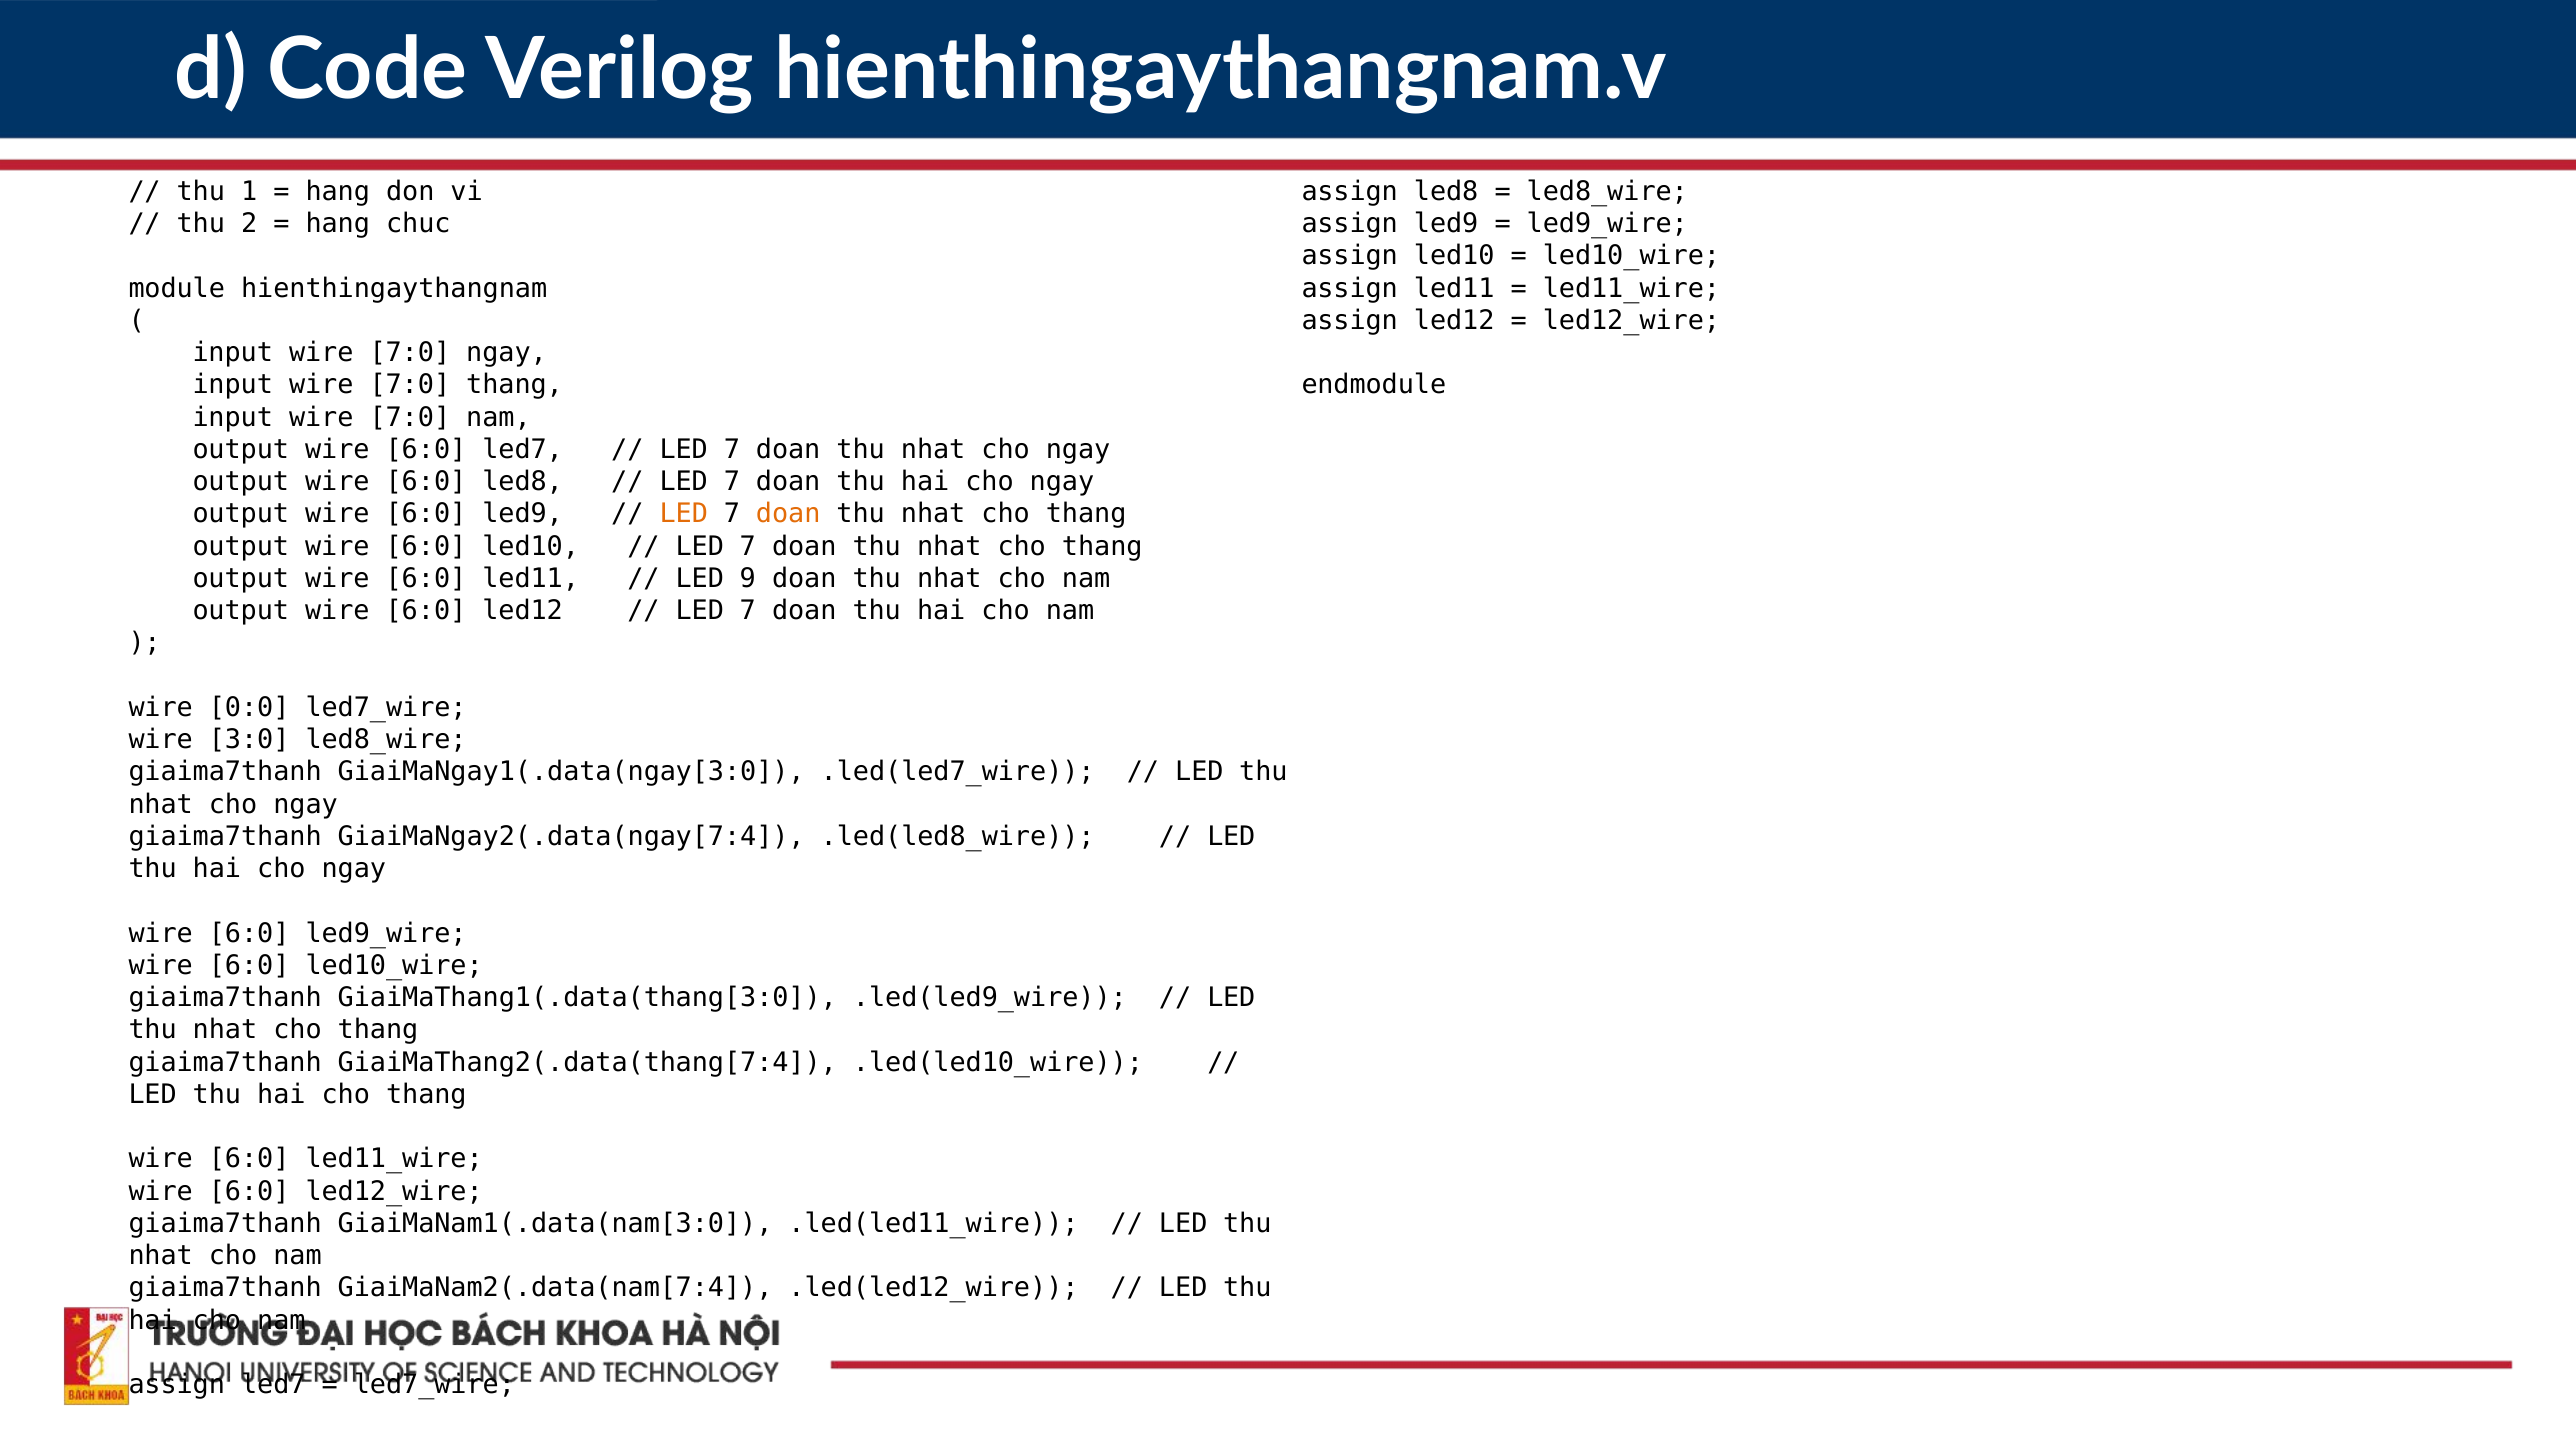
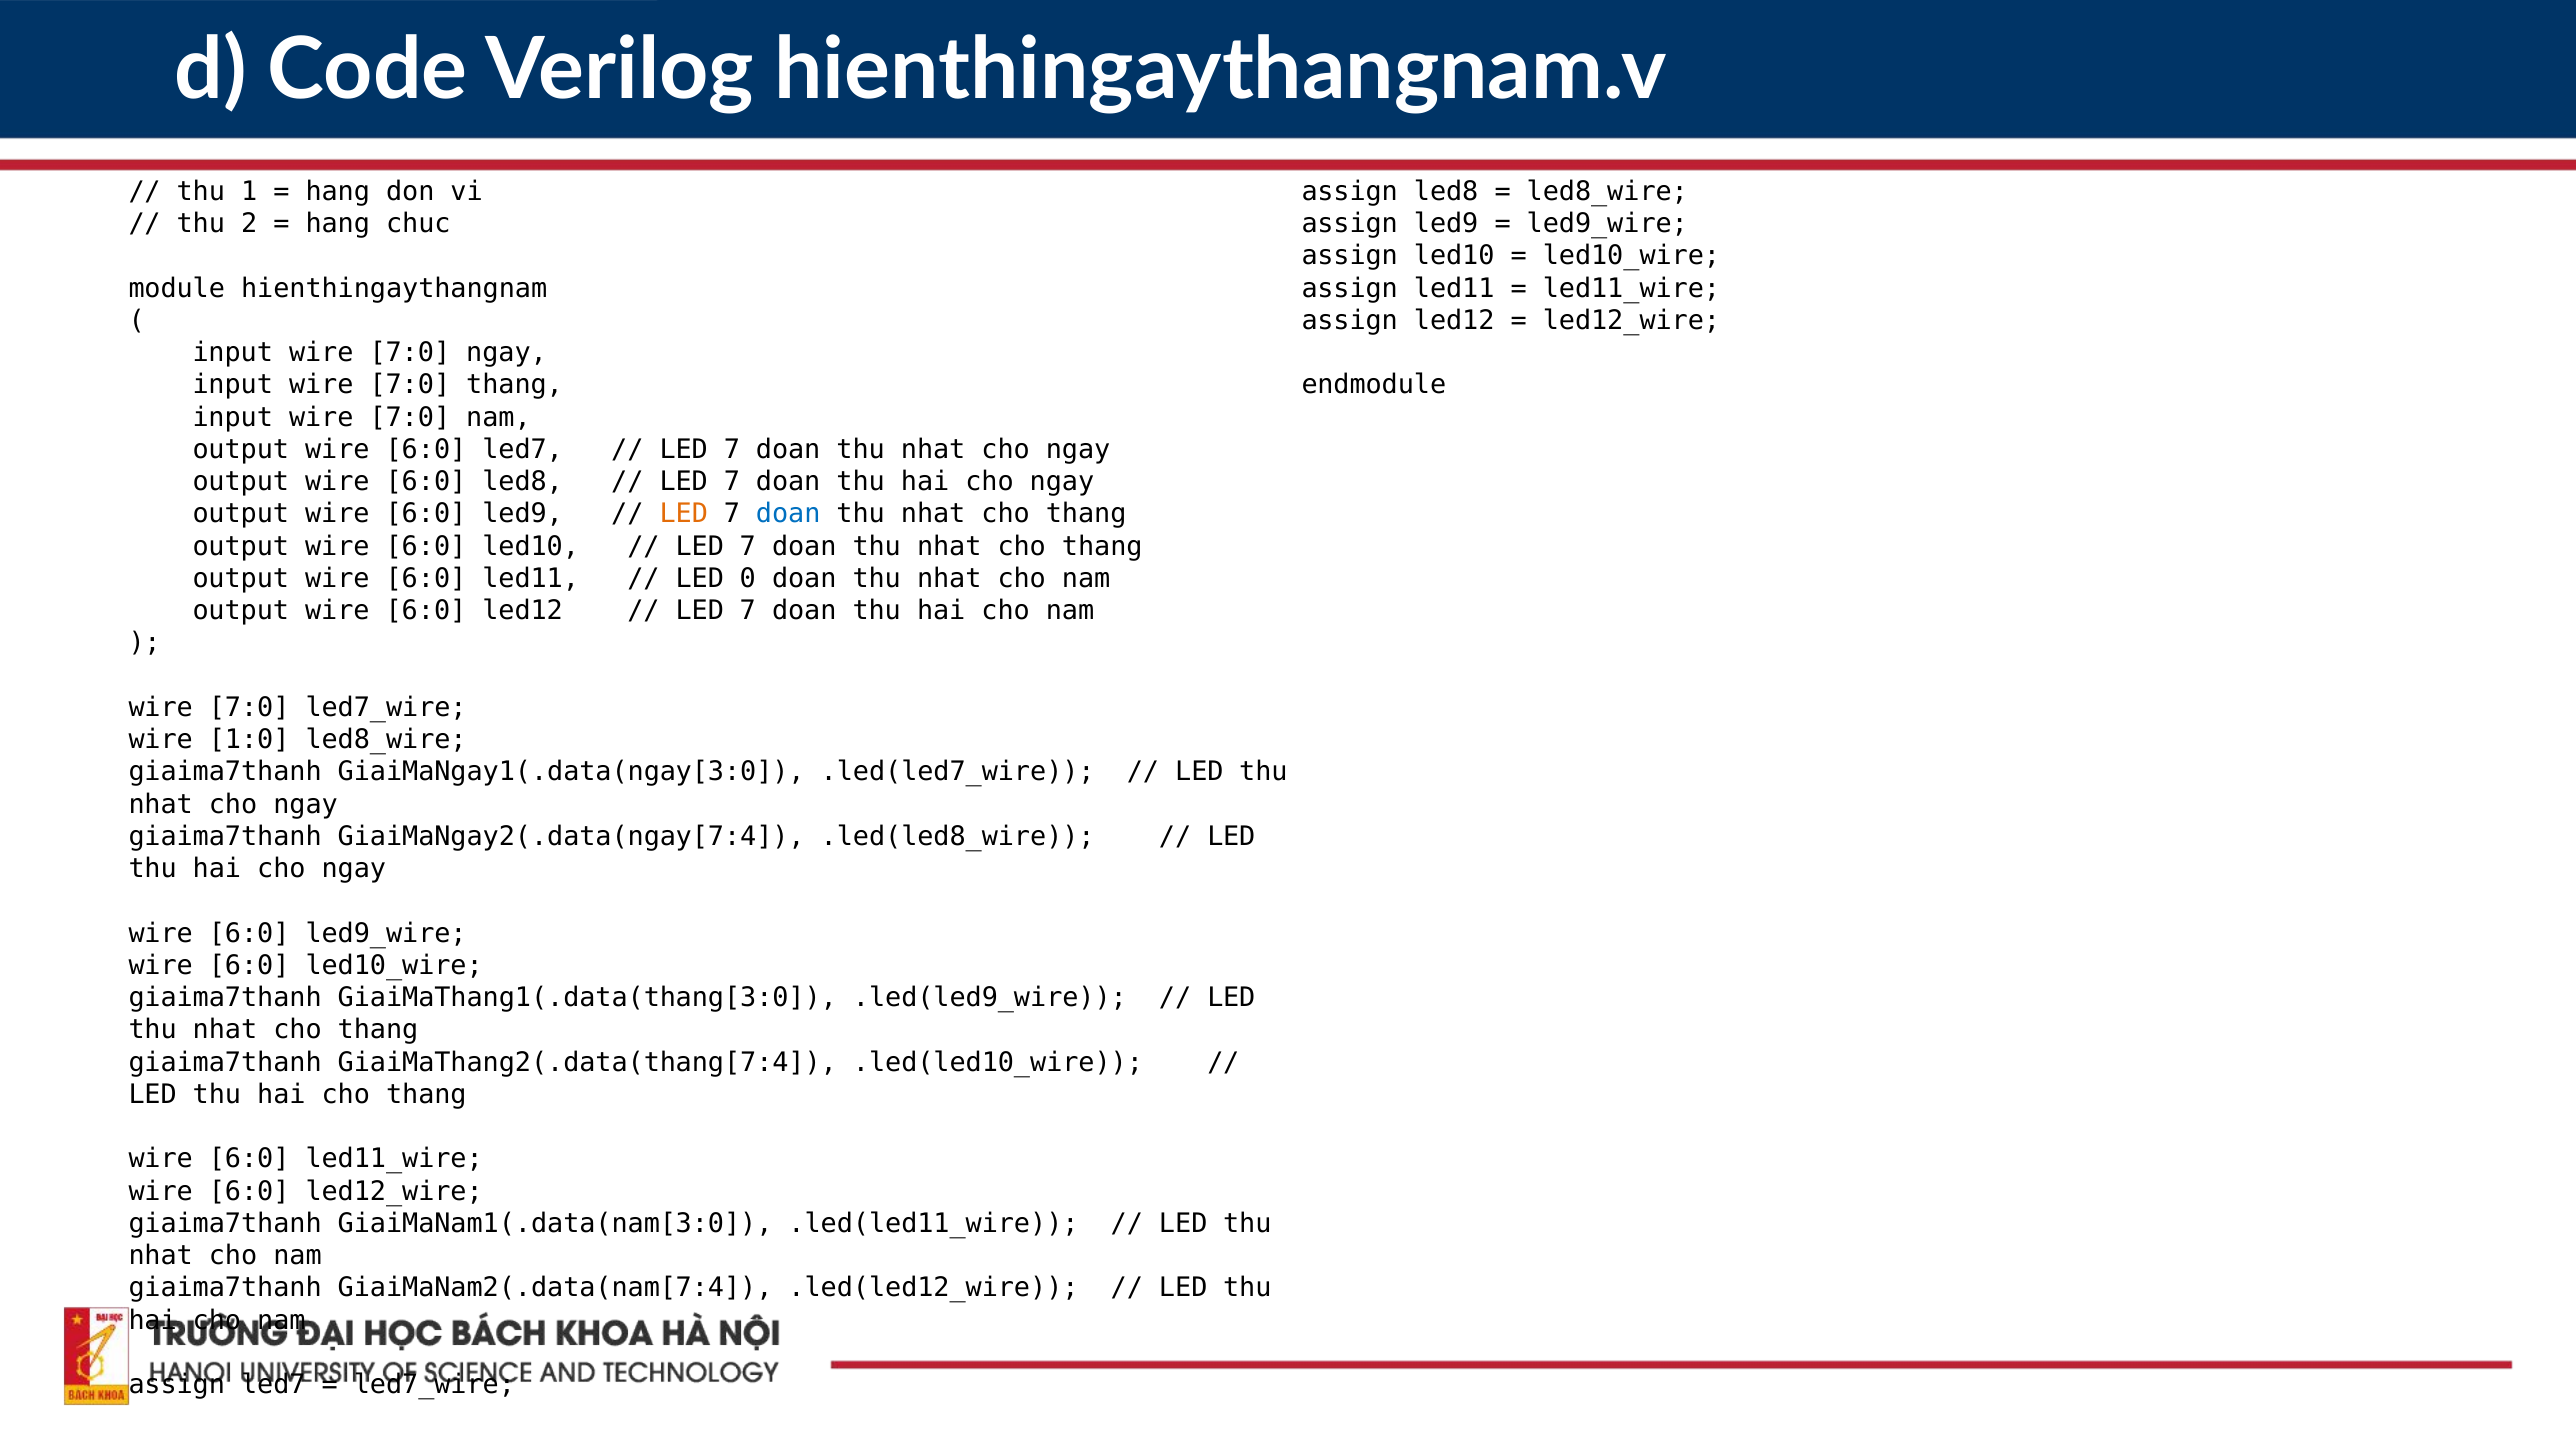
doan at (788, 514) colour: orange -> blue
9: 9 -> 0
0:0 at (249, 707): 0:0 -> 7:0
3:0: 3:0 -> 1:0
